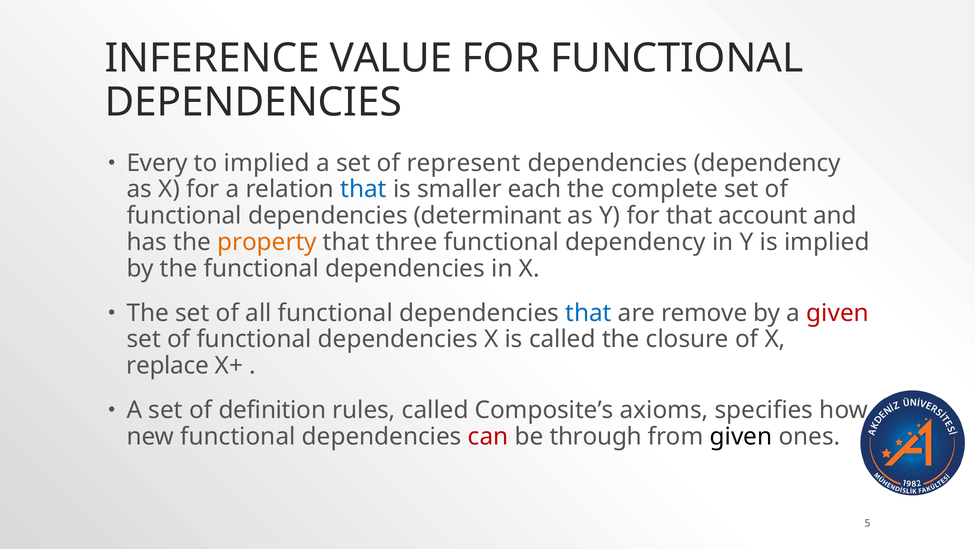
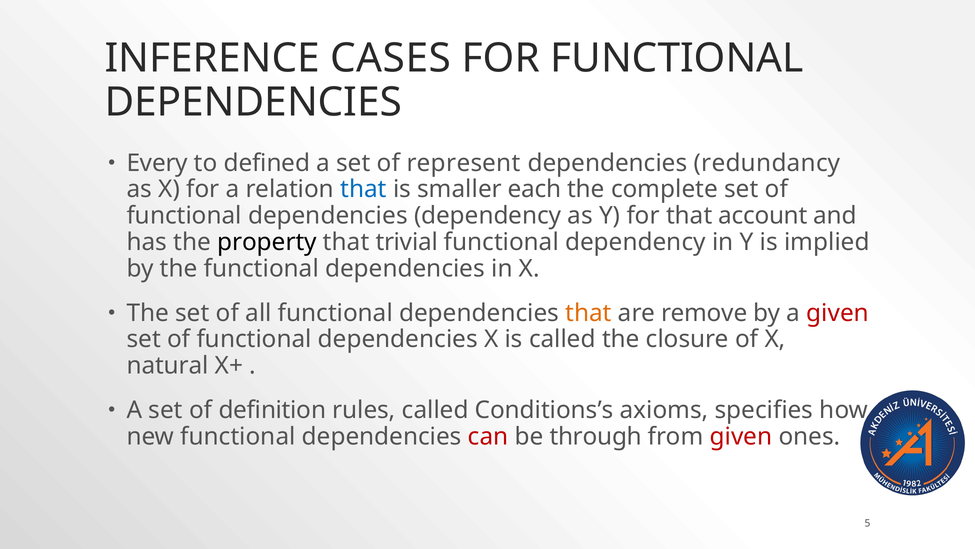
VALUE: VALUE -> CASES
to implied: implied -> defined
dependencies dependency: dependency -> redundancy
dependencies determinant: determinant -> dependency
property colour: orange -> black
three: three -> trivial
that at (589, 313) colour: blue -> orange
replace: replace -> natural
Composite’s: Composite’s -> Conditions’s
given at (741, 436) colour: black -> red
